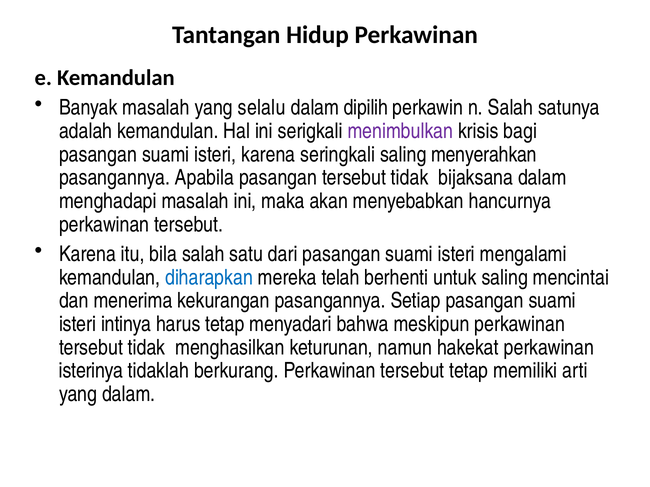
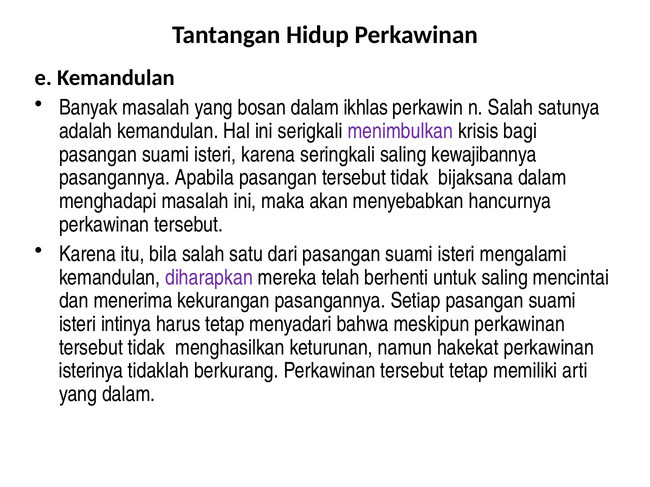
selalu: selalu -> bosan
dipilih: dipilih -> ikhlas
menyerahkan: menyerahkan -> kewajibannya
diharapkan colour: blue -> purple
